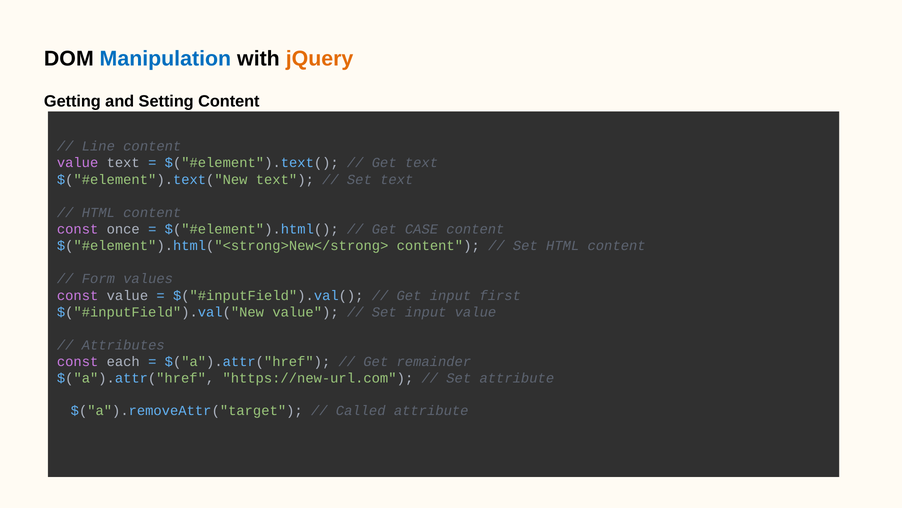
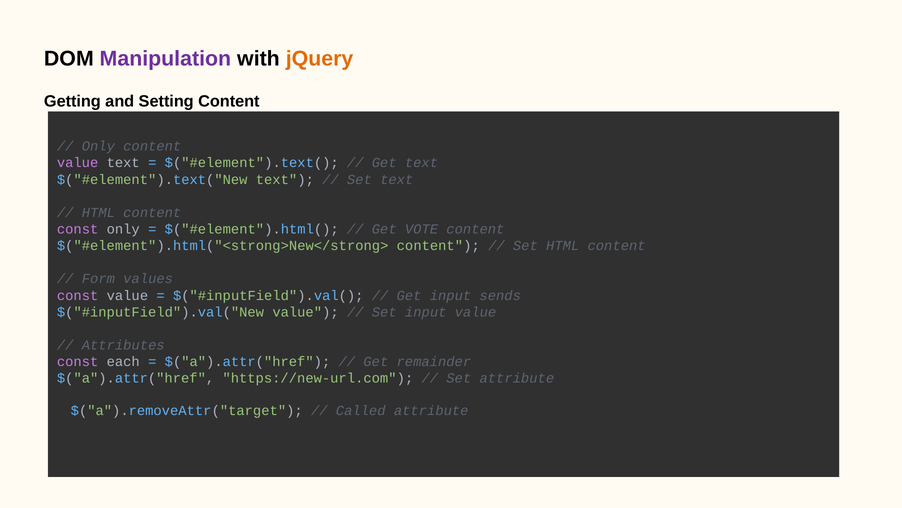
Manipulation colour: blue -> purple
Line at (98, 146): Line -> Only
const once: once -> only
CASE: CASE -> VOTE
first: first -> sends
